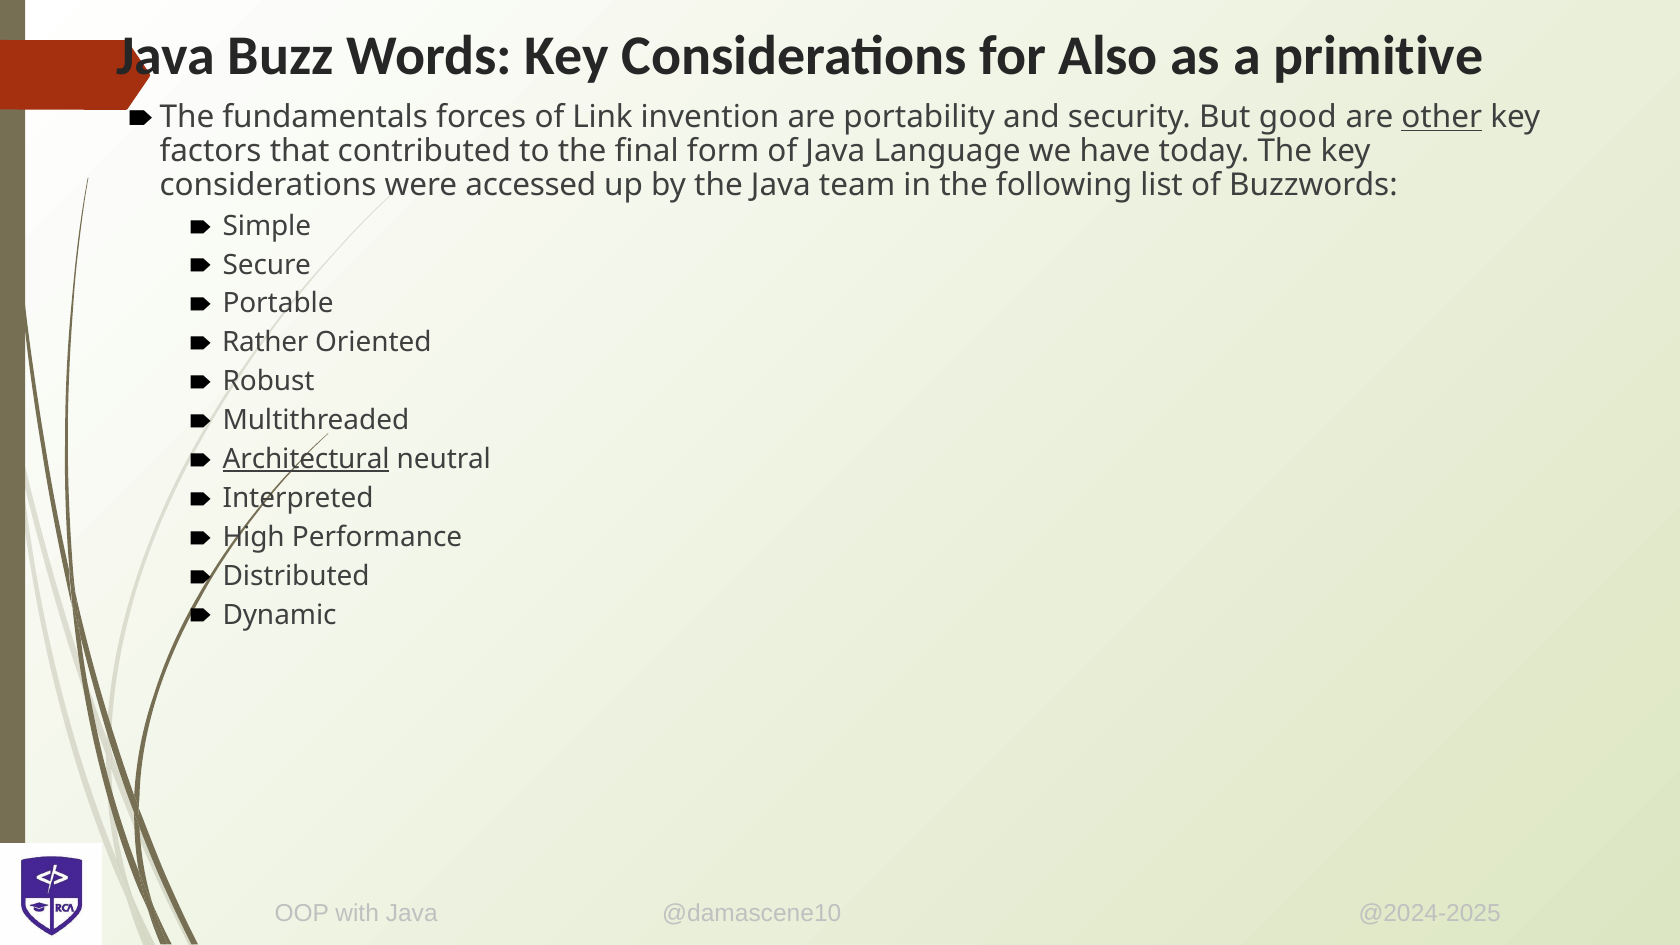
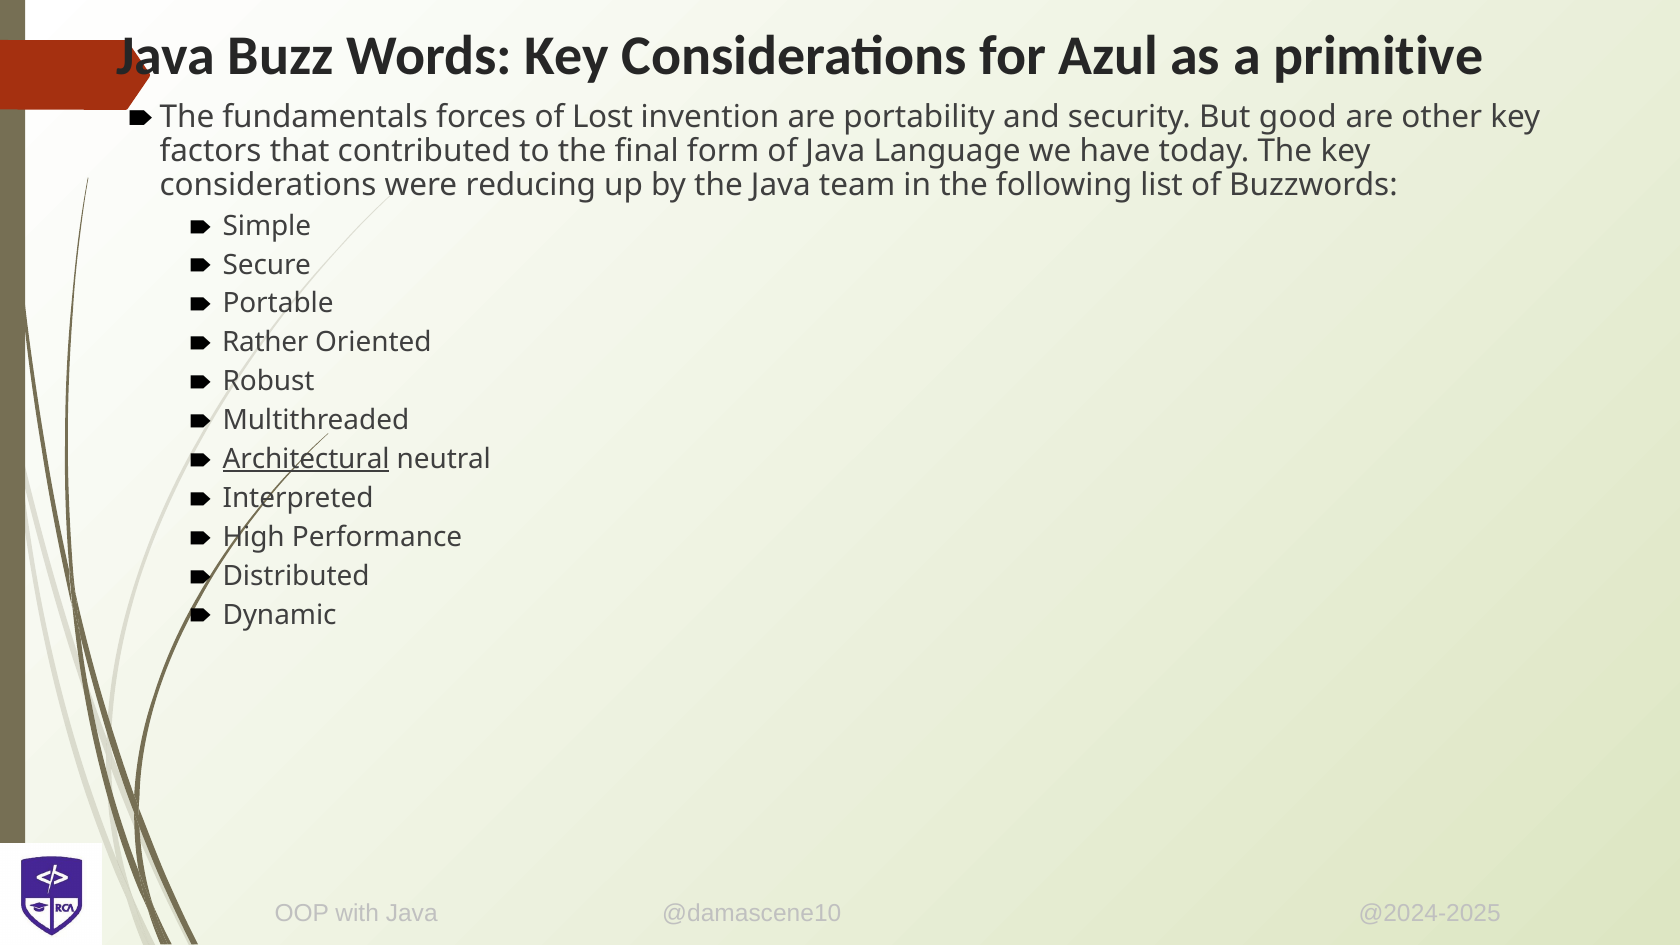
Also: Also -> Azul
Link: Link -> Lost
other underline: present -> none
accessed: accessed -> reducing
